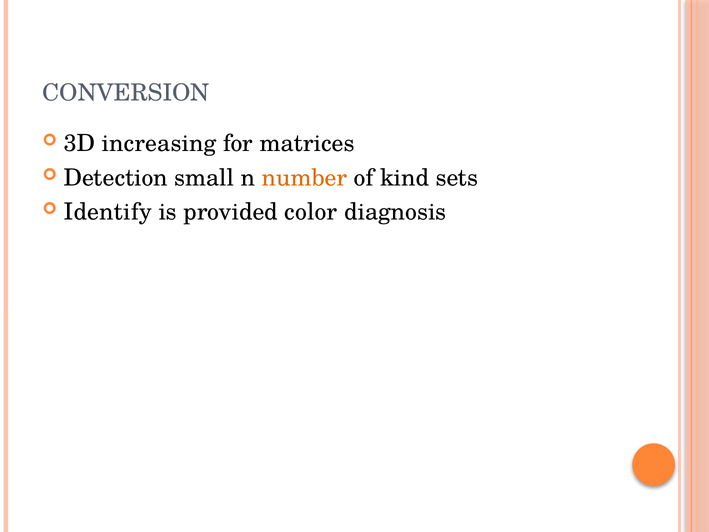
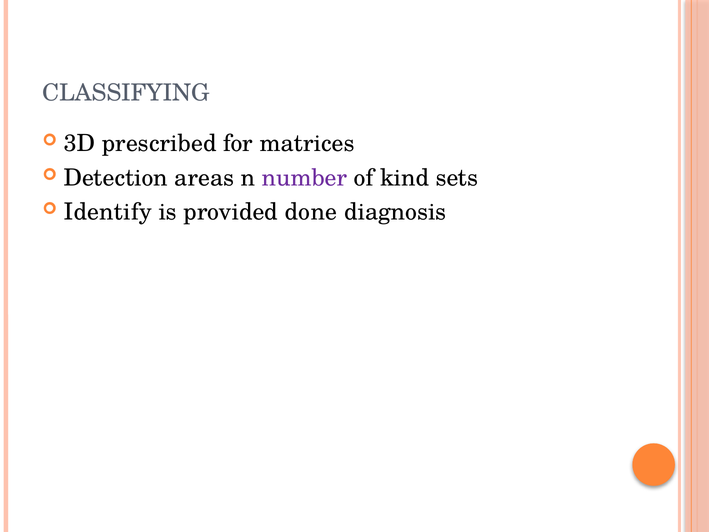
CONVERSION: CONVERSION -> CLASSIFYING
increasing: increasing -> prescribed
small: small -> areas
number colour: orange -> purple
color: color -> done
